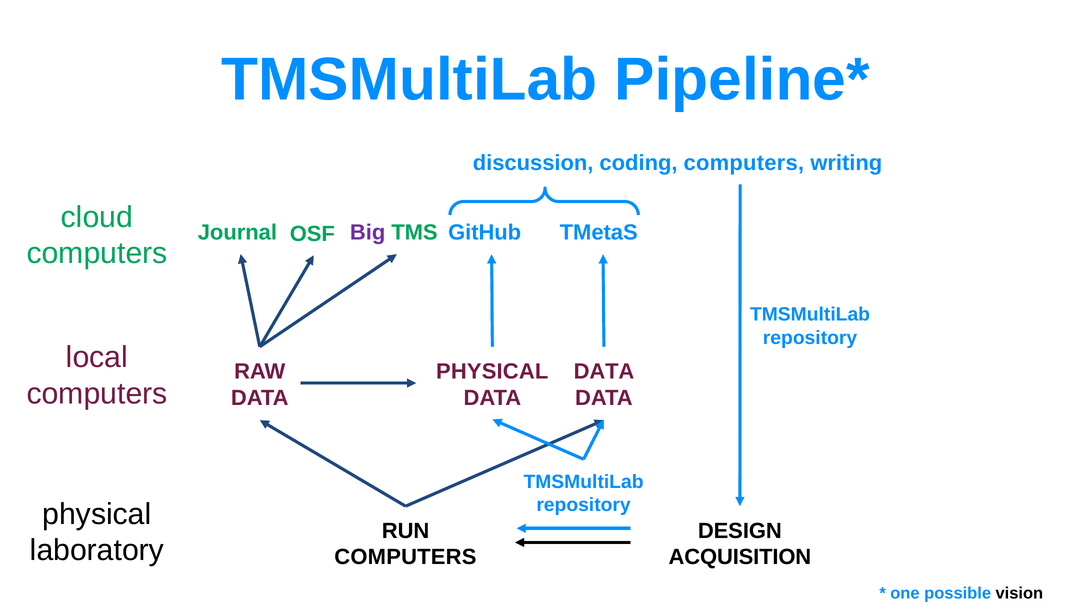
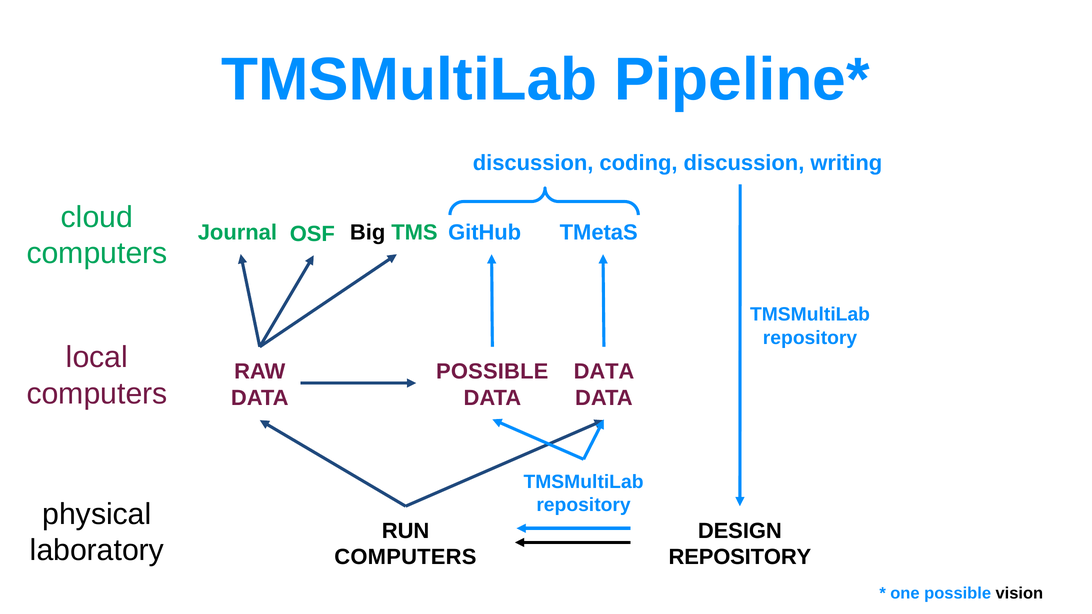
coding computers: computers -> discussion
Big colour: purple -> black
PHYSICAL at (492, 372): PHYSICAL -> POSSIBLE
ACQUISITION at (740, 557): ACQUISITION -> REPOSITORY
